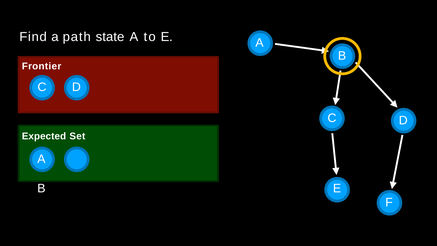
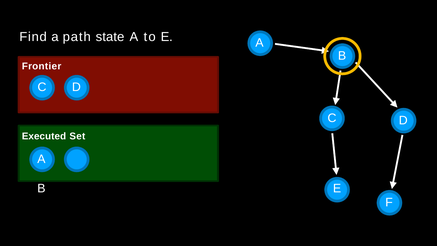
Expected: Expected -> Executed
